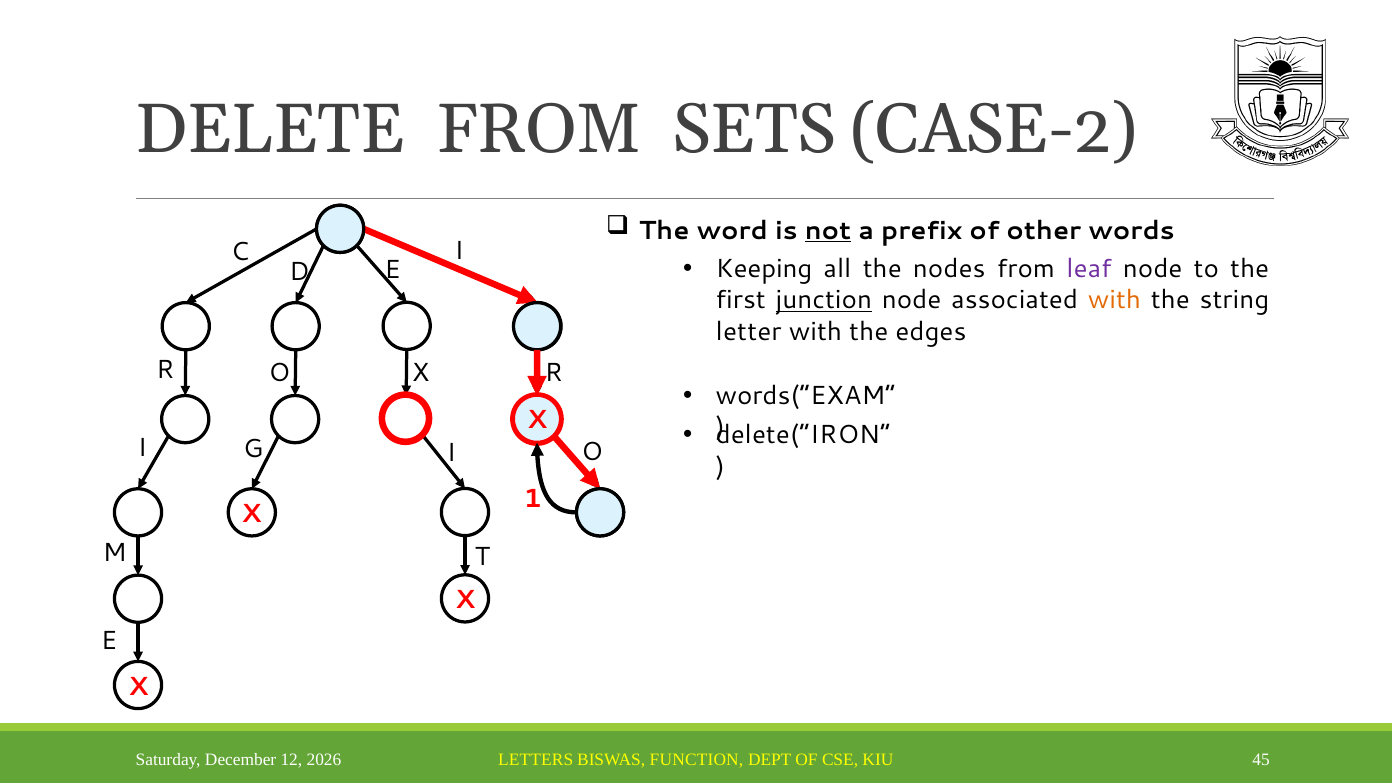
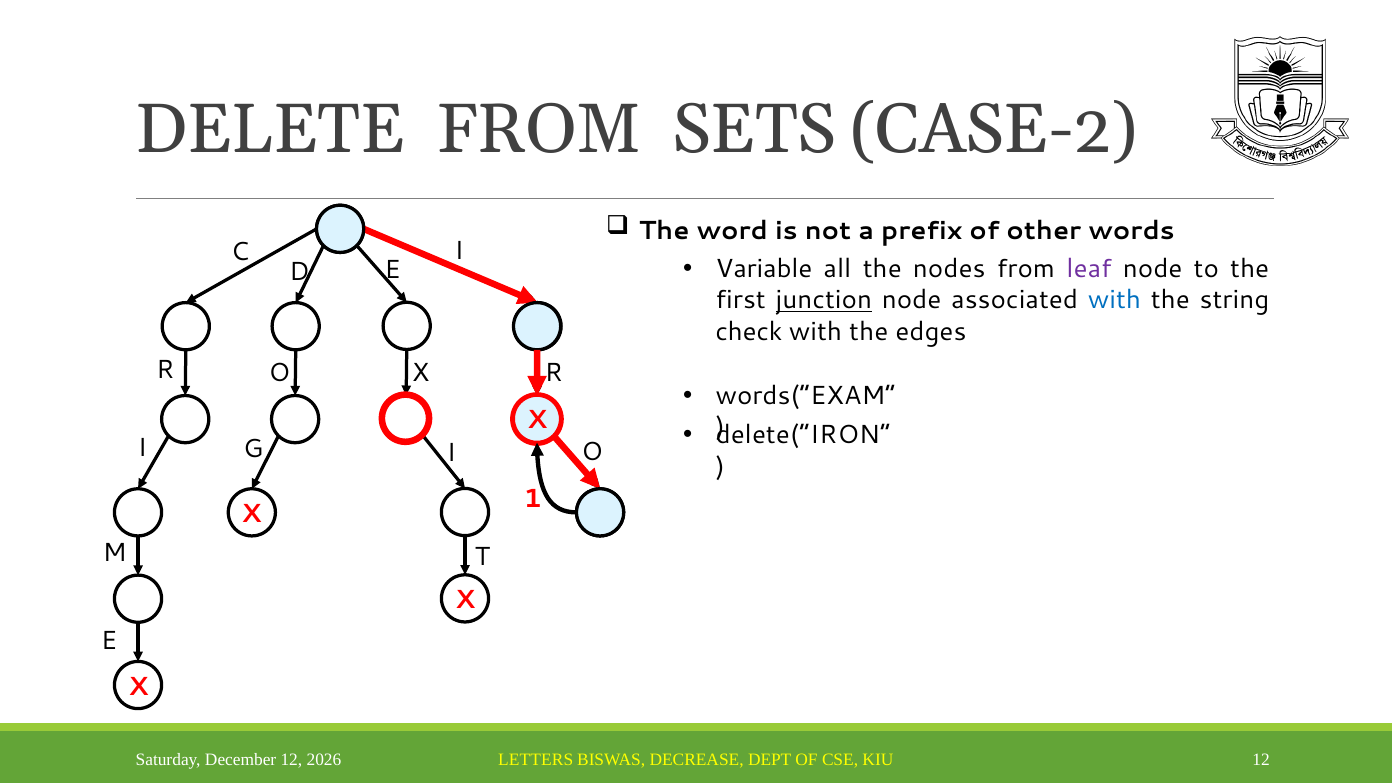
not underline: present -> none
Keeping: Keeping -> Variable
with at (1114, 300) colour: orange -> blue
letter: letter -> check
FUNCTION: FUNCTION -> DECREASE
KIU 45: 45 -> 12
